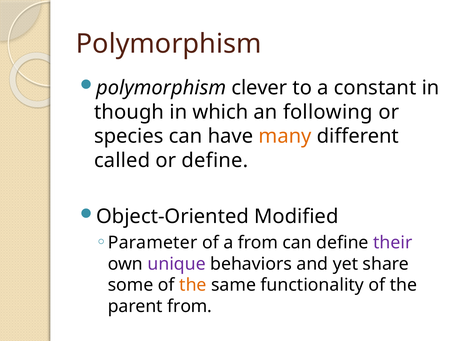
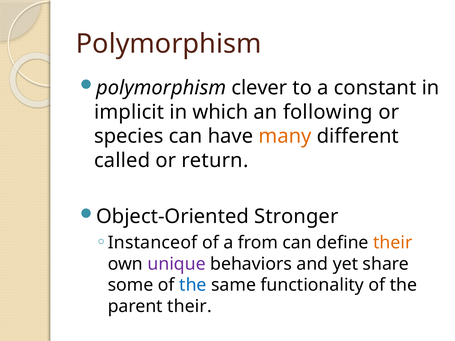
though: though -> implicit
or define: define -> return
Modified: Modified -> Stronger
Parameter: Parameter -> Instanceof
their at (393, 243) colour: purple -> orange
the at (193, 285) colour: orange -> blue
parent from: from -> their
